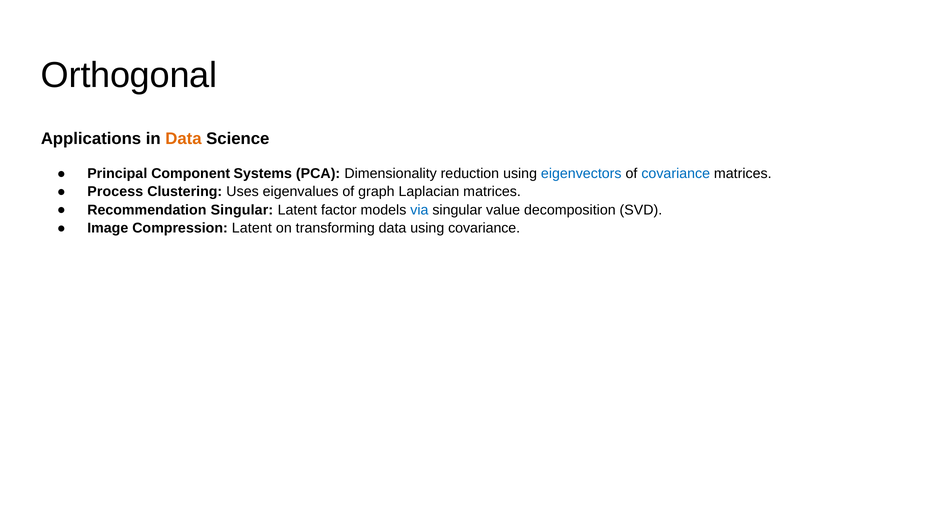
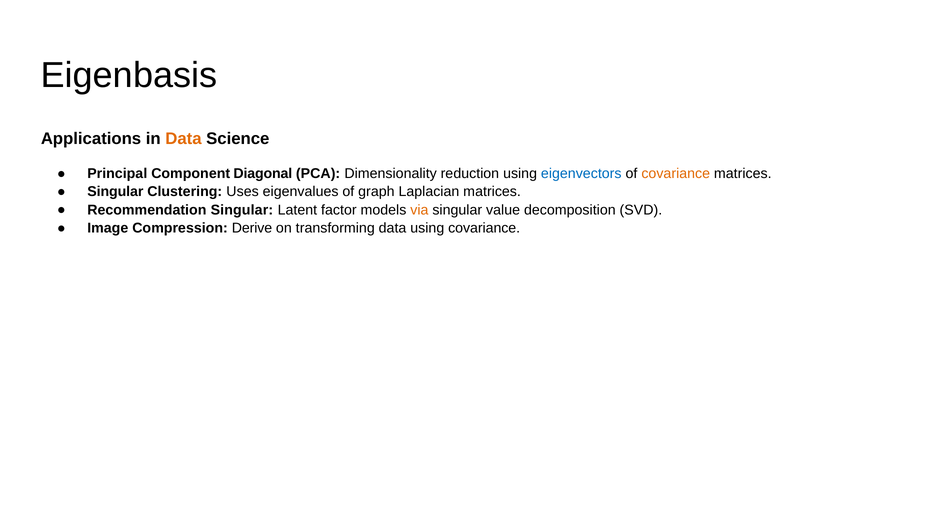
Orthogonal: Orthogonal -> Eigenbasis
Systems: Systems -> Diagonal
covariance at (676, 174) colour: blue -> orange
Process at (115, 192): Process -> Singular
via colour: blue -> orange
Compression Latent: Latent -> Derive
